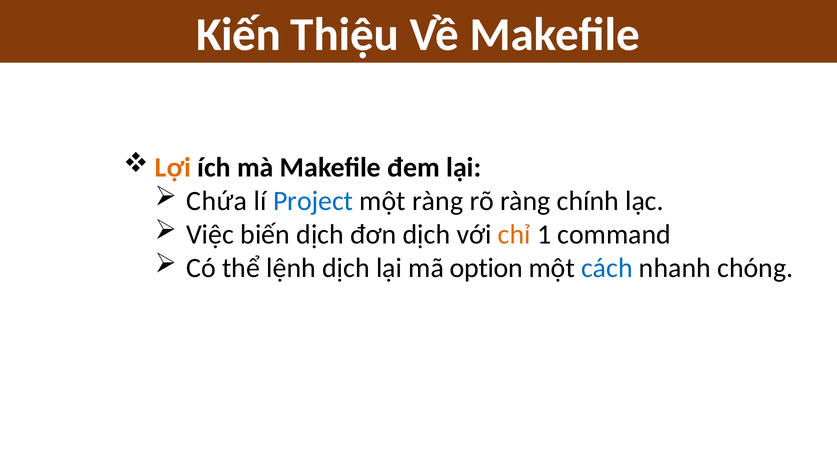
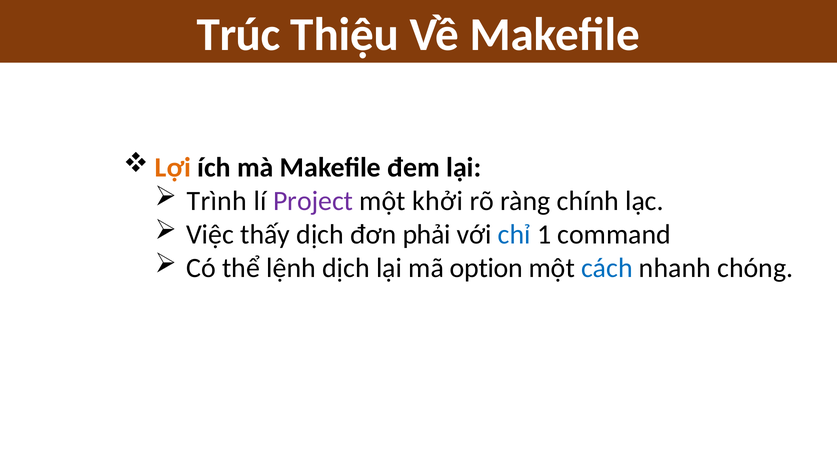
Kiến: Kiến -> Trúc
Chứa: Chứa -> Trình
Project colour: blue -> purple
một ràng: ràng -> khởi
biến: biến -> thấy
đơn dịch: dịch -> phải
chỉ colour: orange -> blue
